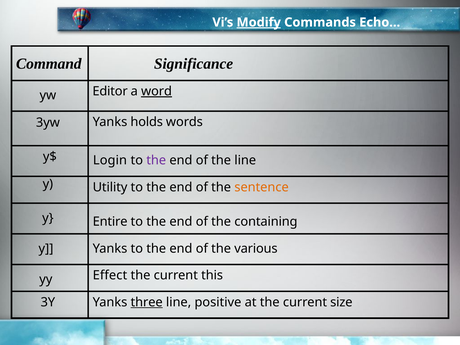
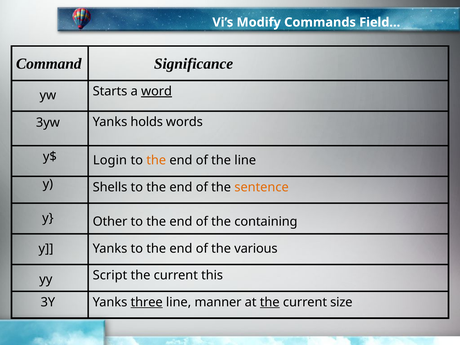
Modify underline: present -> none
Echo…: Echo… -> Field…
Editor: Editor -> Starts
the at (156, 160) colour: purple -> orange
Utility: Utility -> Shells
Entire: Entire -> Other
Effect: Effect -> Script
positive: positive -> manner
the at (270, 302) underline: none -> present
